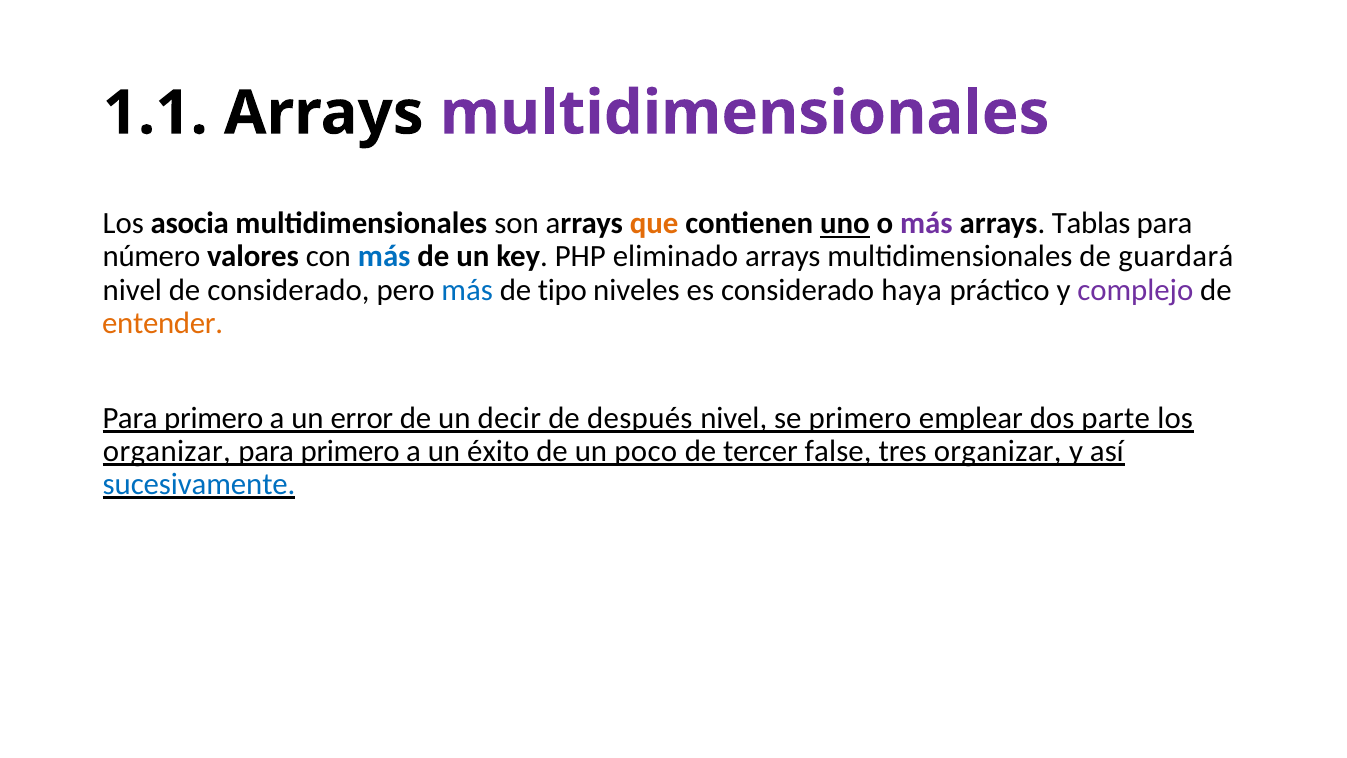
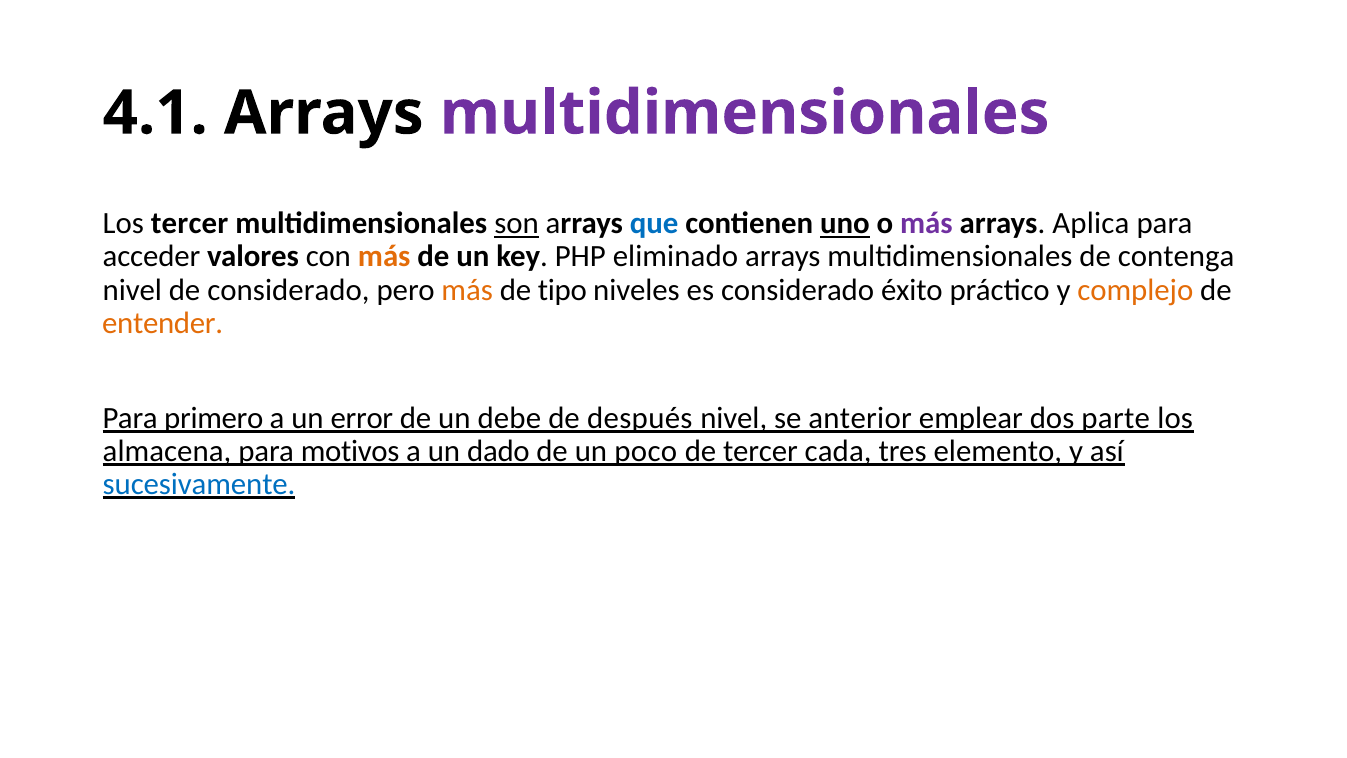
1.1: 1.1 -> 4.1
Los asocia: asocia -> tercer
son underline: none -> present
que colour: orange -> blue
Tablas: Tablas -> Aplica
número: número -> acceder
más at (384, 256) colour: blue -> orange
guardará: guardará -> contenga
más at (467, 290) colour: blue -> orange
haya: haya -> éxito
complejo colour: purple -> orange
decir: decir -> debe
se primero: primero -> anterior
organizar at (167, 451): organizar -> almacena
primero at (350, 451): primero -> motivos
éxito: éxito -> dado
false: false -> cada
tres organizar: organizar -> elemento
